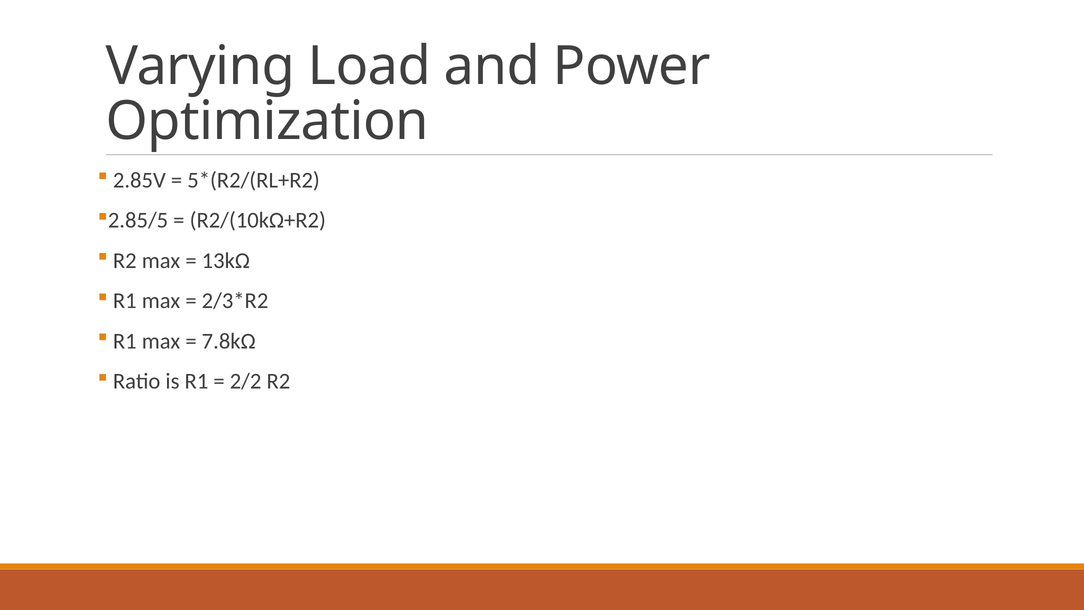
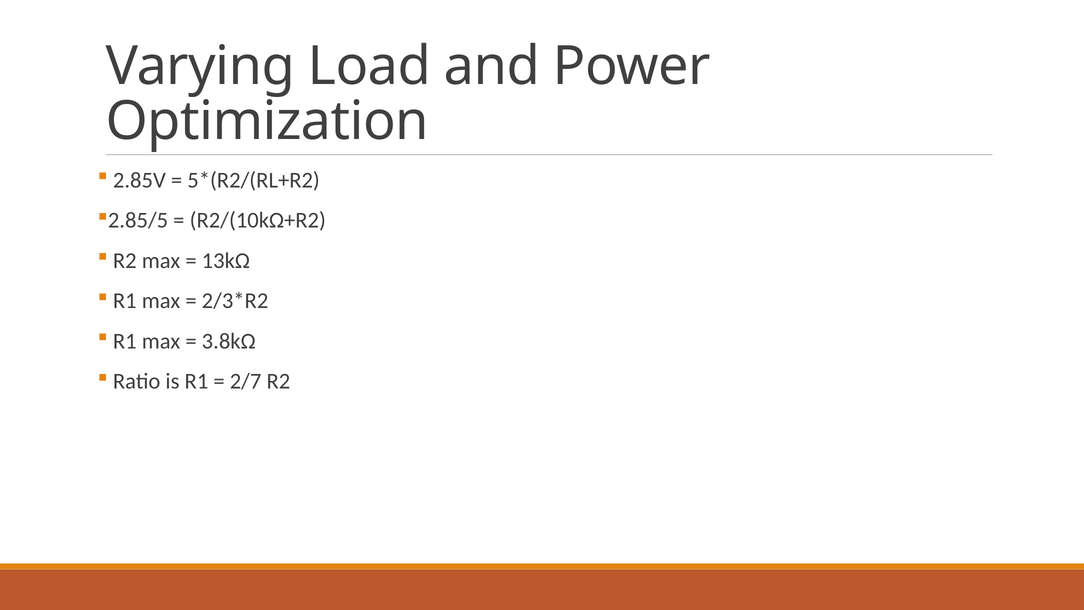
7.8kΩ: 7.8kΩ -> 3.8kΩ
2/2: 2/2 -> 2/7
